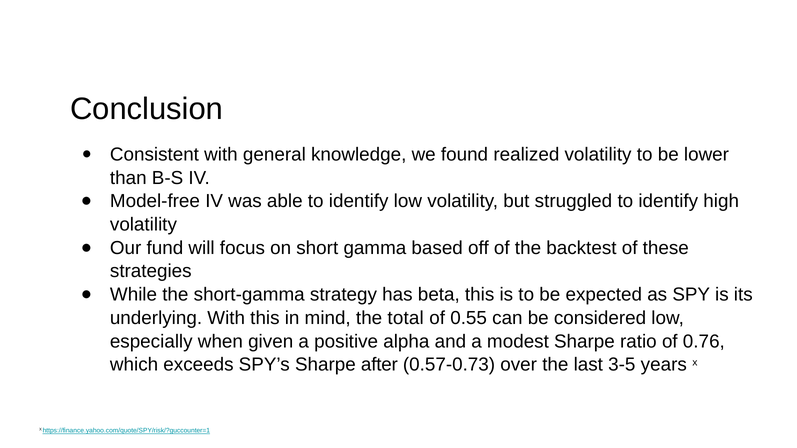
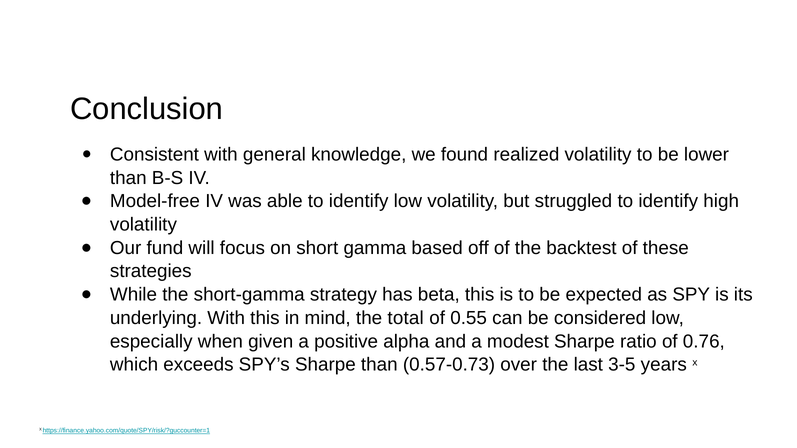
Sharpe after: after -> than
